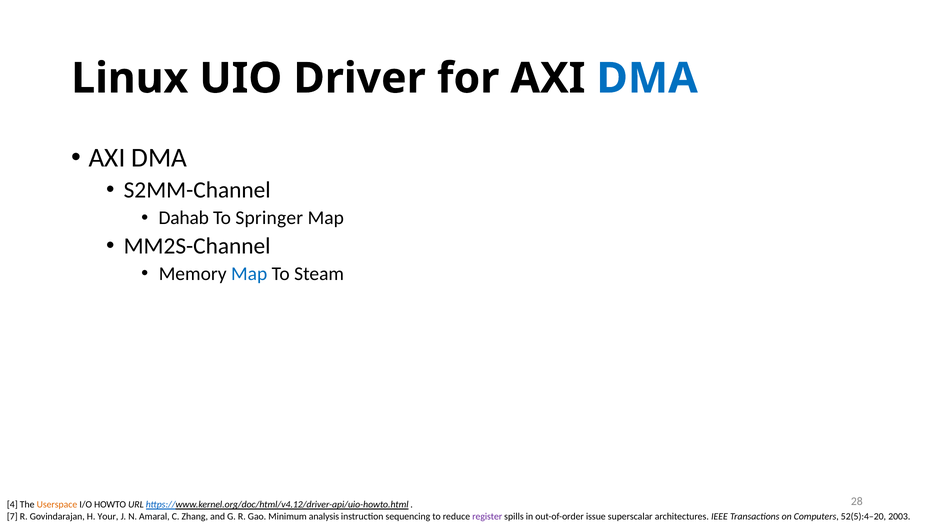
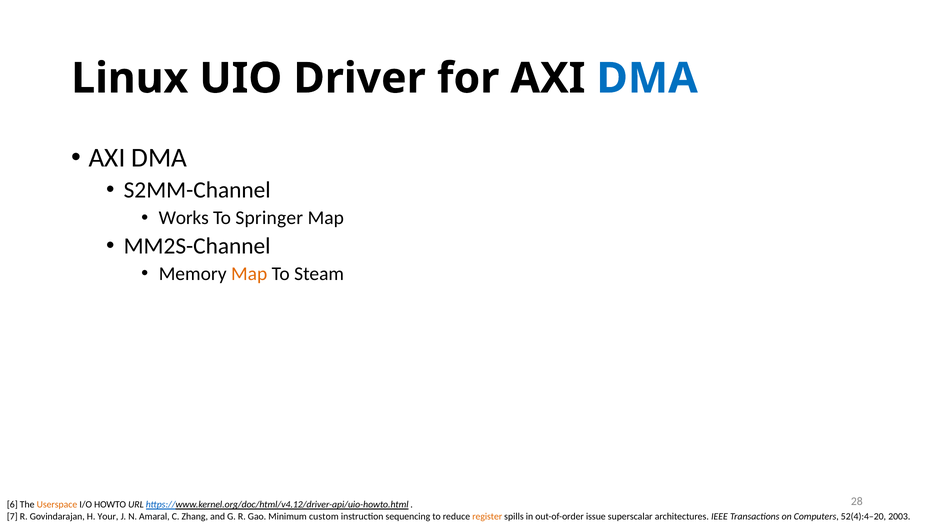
Dahab: Dahab -> Works
Map at (249, 274) colour: blue -> orange
4: 4 -> 6
analysis: analysis -> custom
register colour: purple -> orange
52(5):4–20: 52(5):4–20 -> 52(4):4–20
